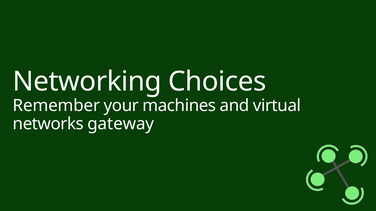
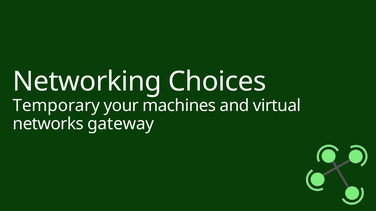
Remember: Remember -> Temporary
